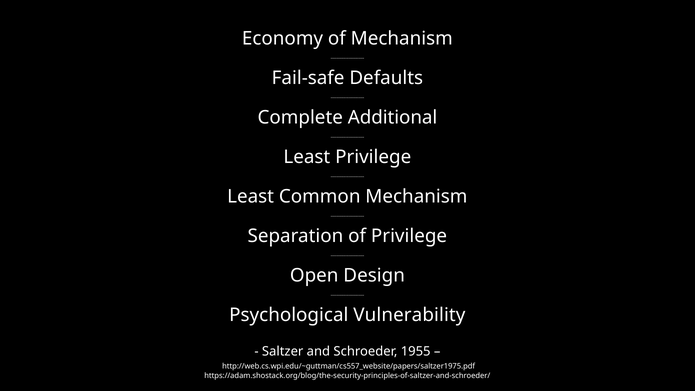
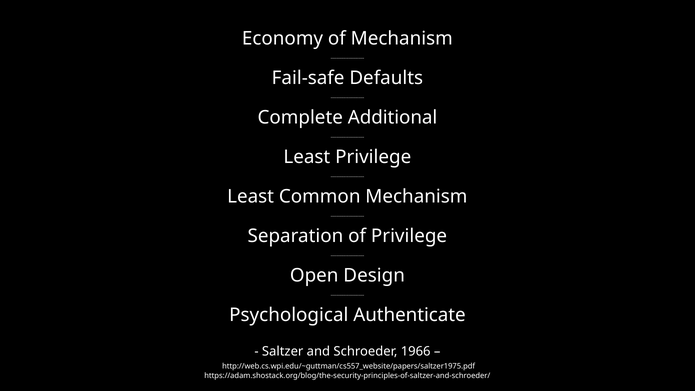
Vulnerability: Vulnerability -> Authenticate
1955: 1955 -> 1966
